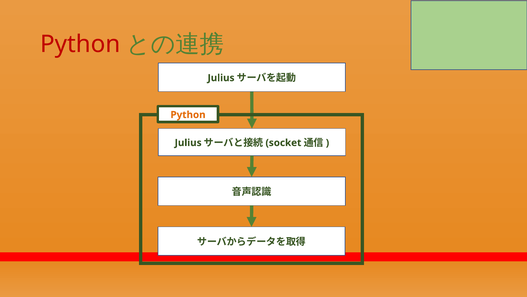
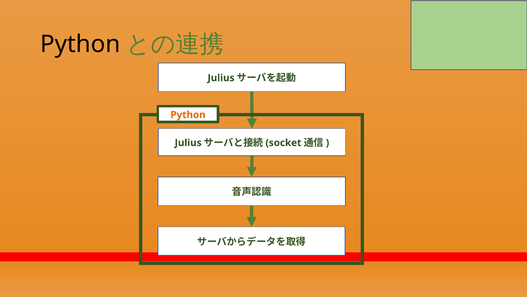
Python at (80, 44) colour: red -> black
